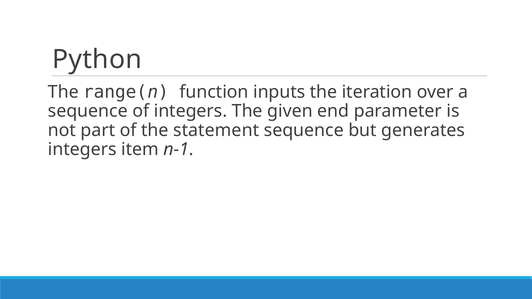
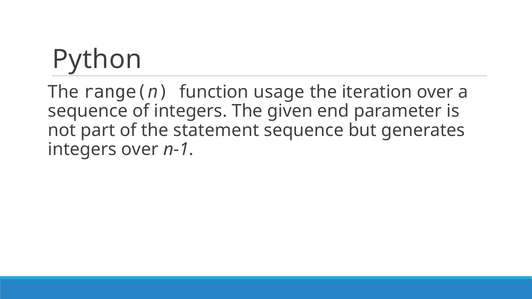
inputs: inputs -> usage
integers item: item -> over
